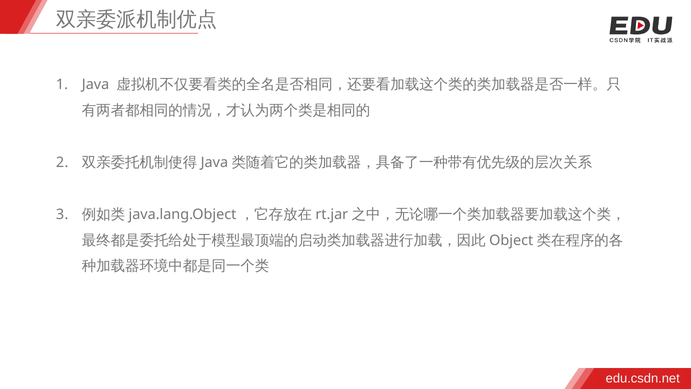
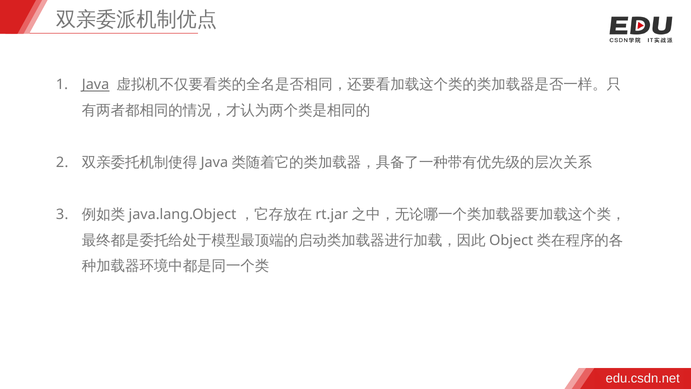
Java underline: none -> present
